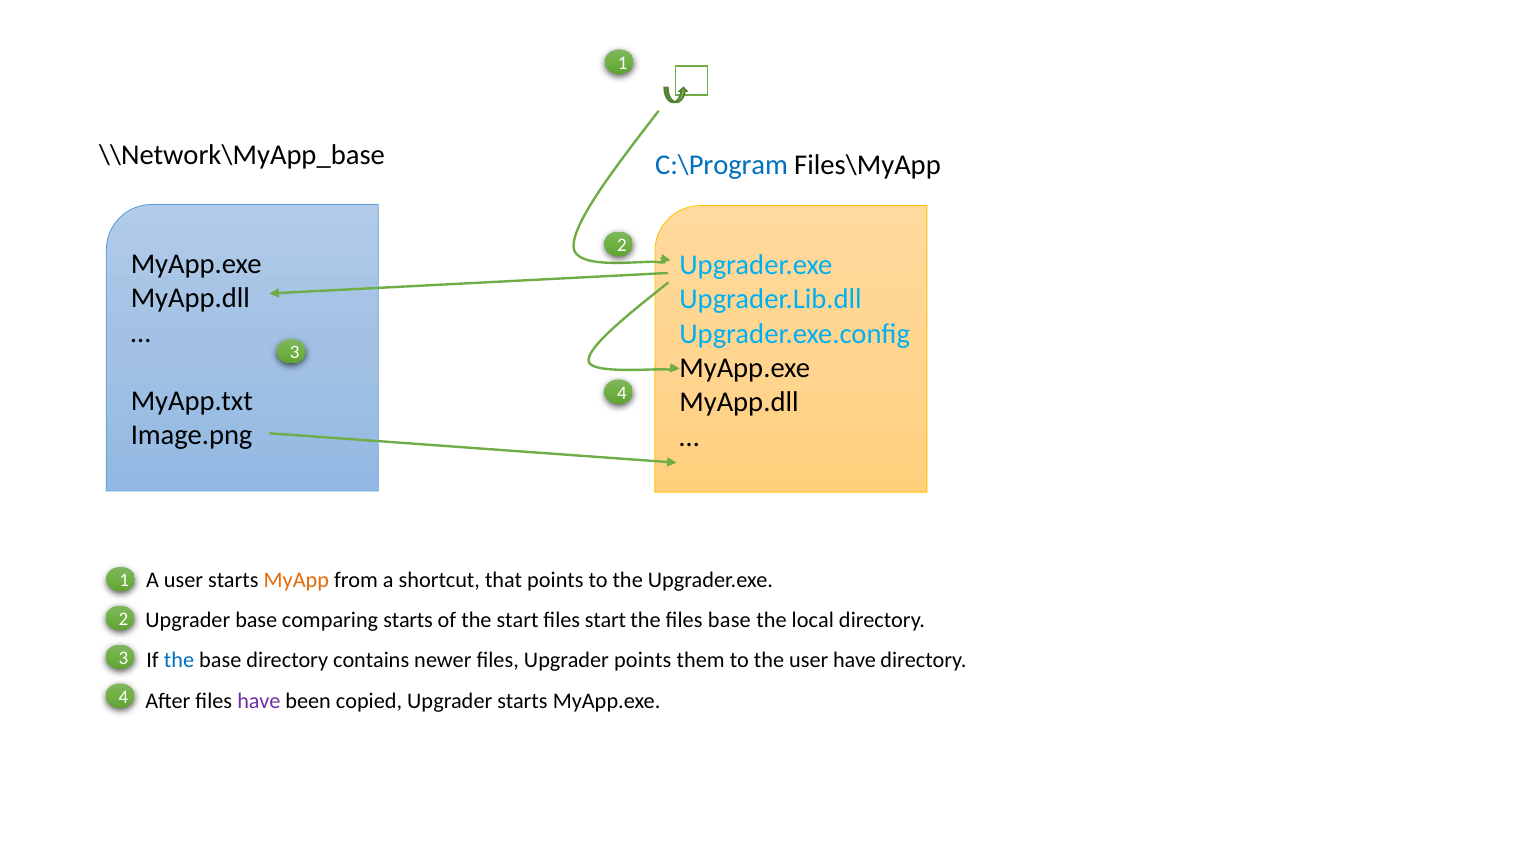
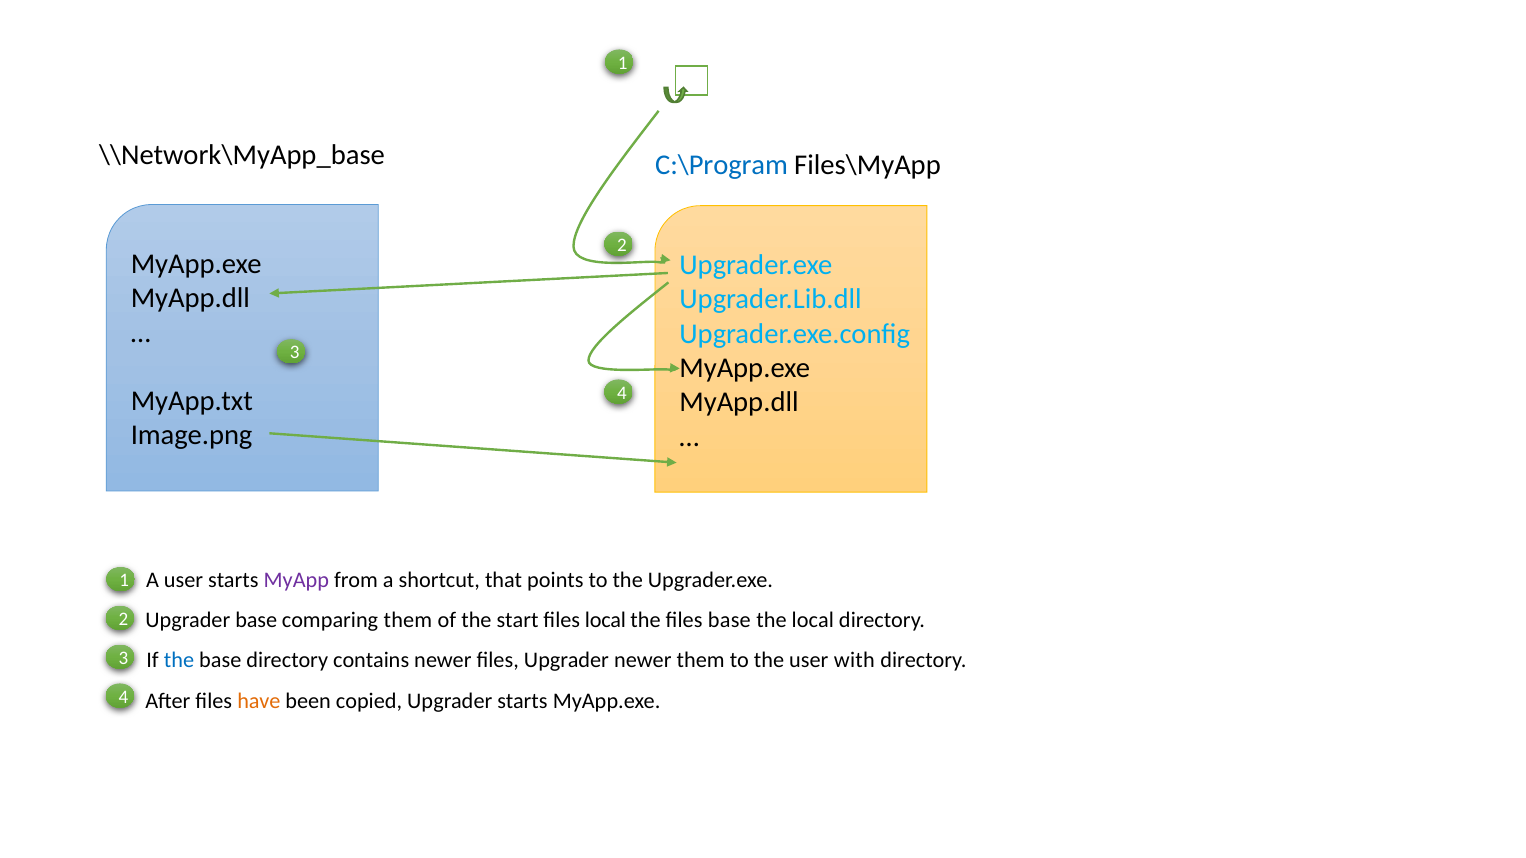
MyApp colour: orange -> purple
comparing starts: starts -> them
files start: start -> local
Upgrader points: points -> newer
user have: have -> with
have at (259, 701) colour: purple -> orange
